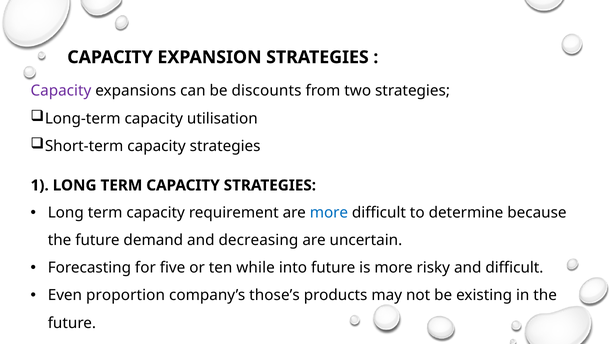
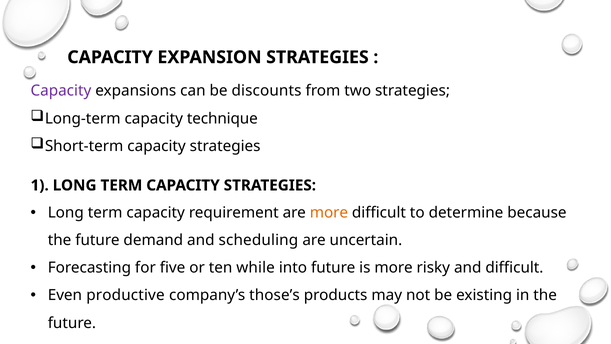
utilisation: utilisation -> technique
more at (329, 213) colour: blue -> orange
decreasing: decreasing -> scheduling
proportion: proportion -> productive
